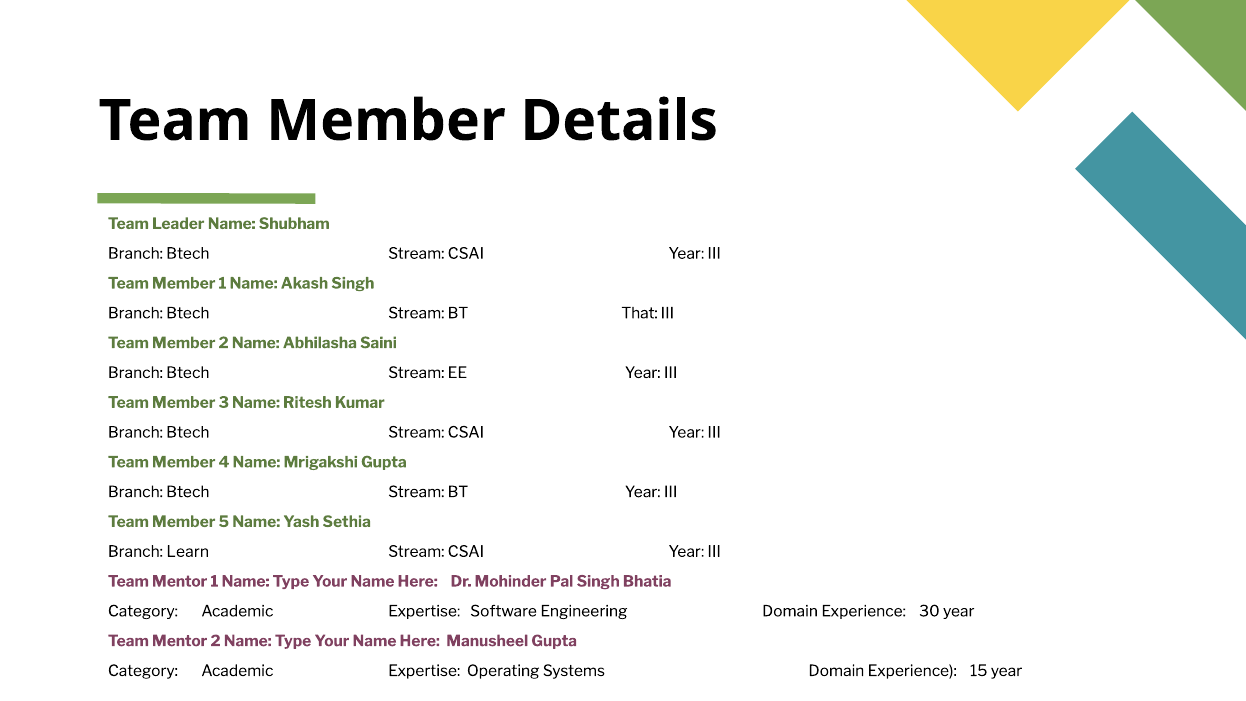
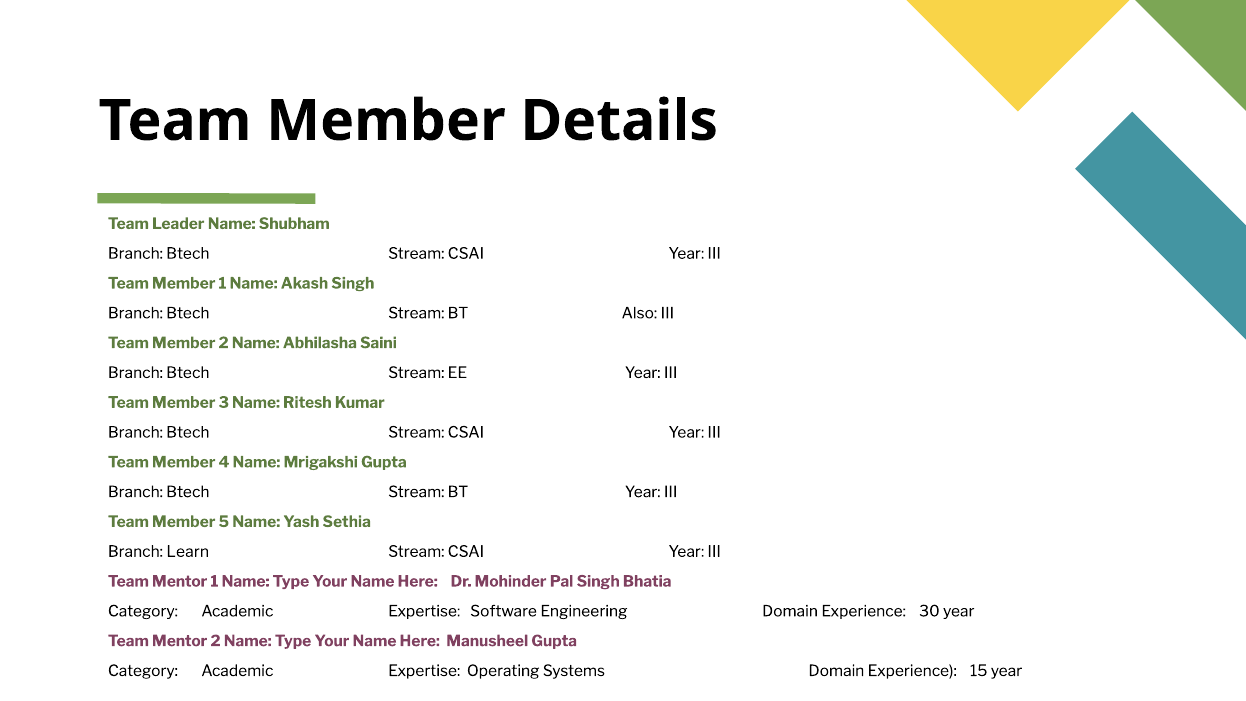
That: That -> Also
